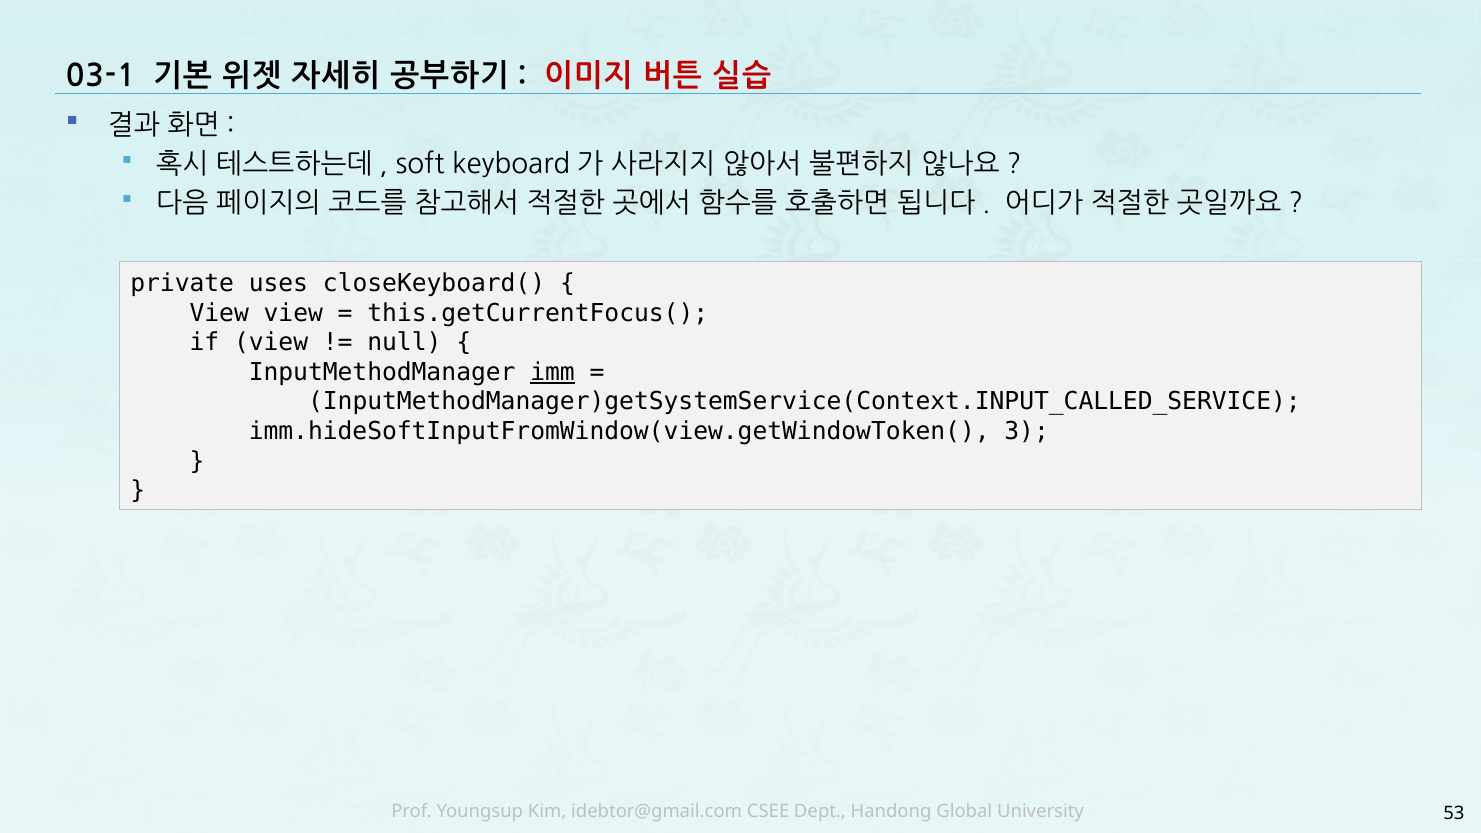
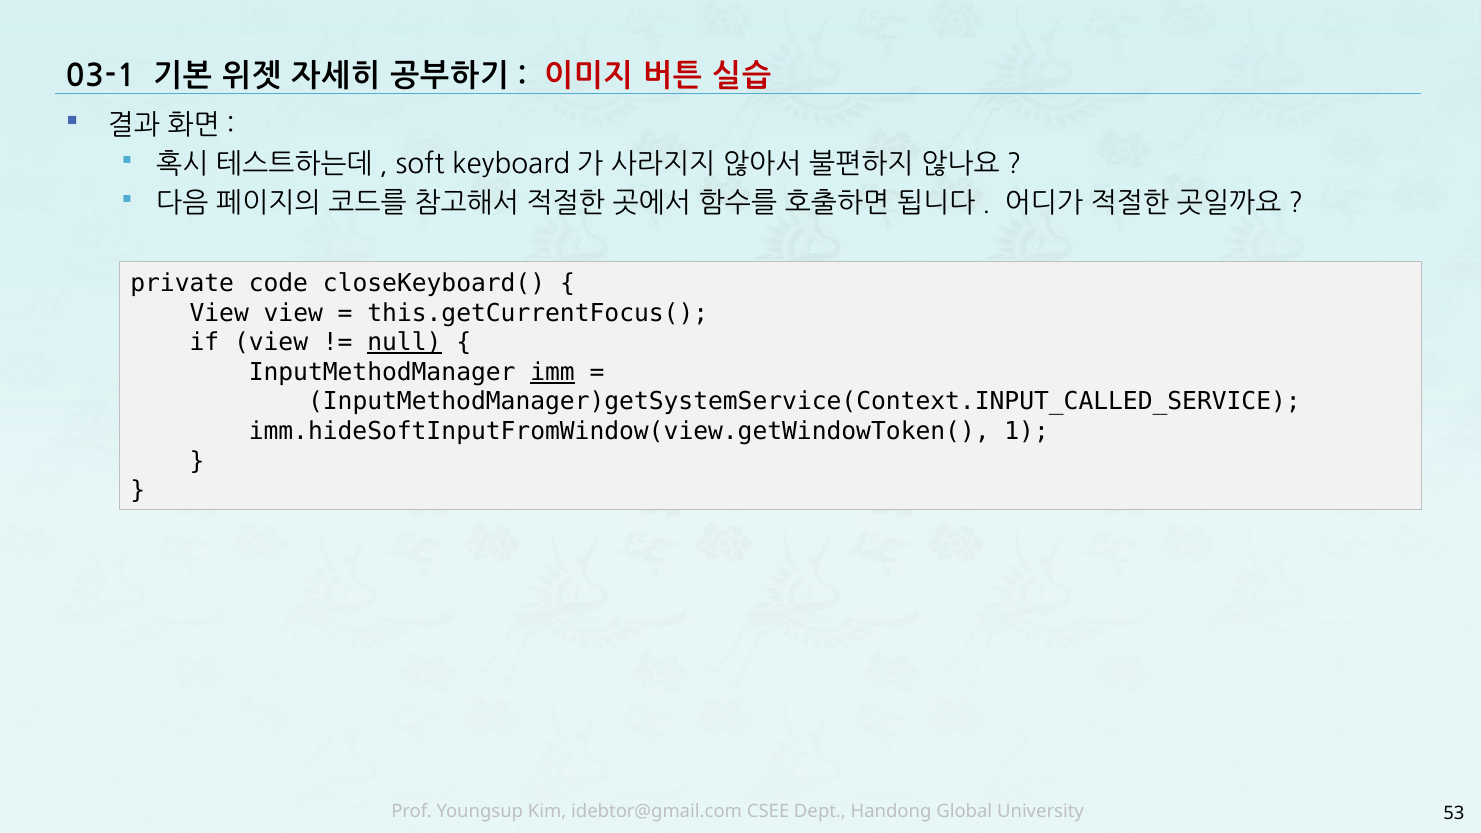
uses: uses -> code
null underline: none -> present
3: 3 -> 1
